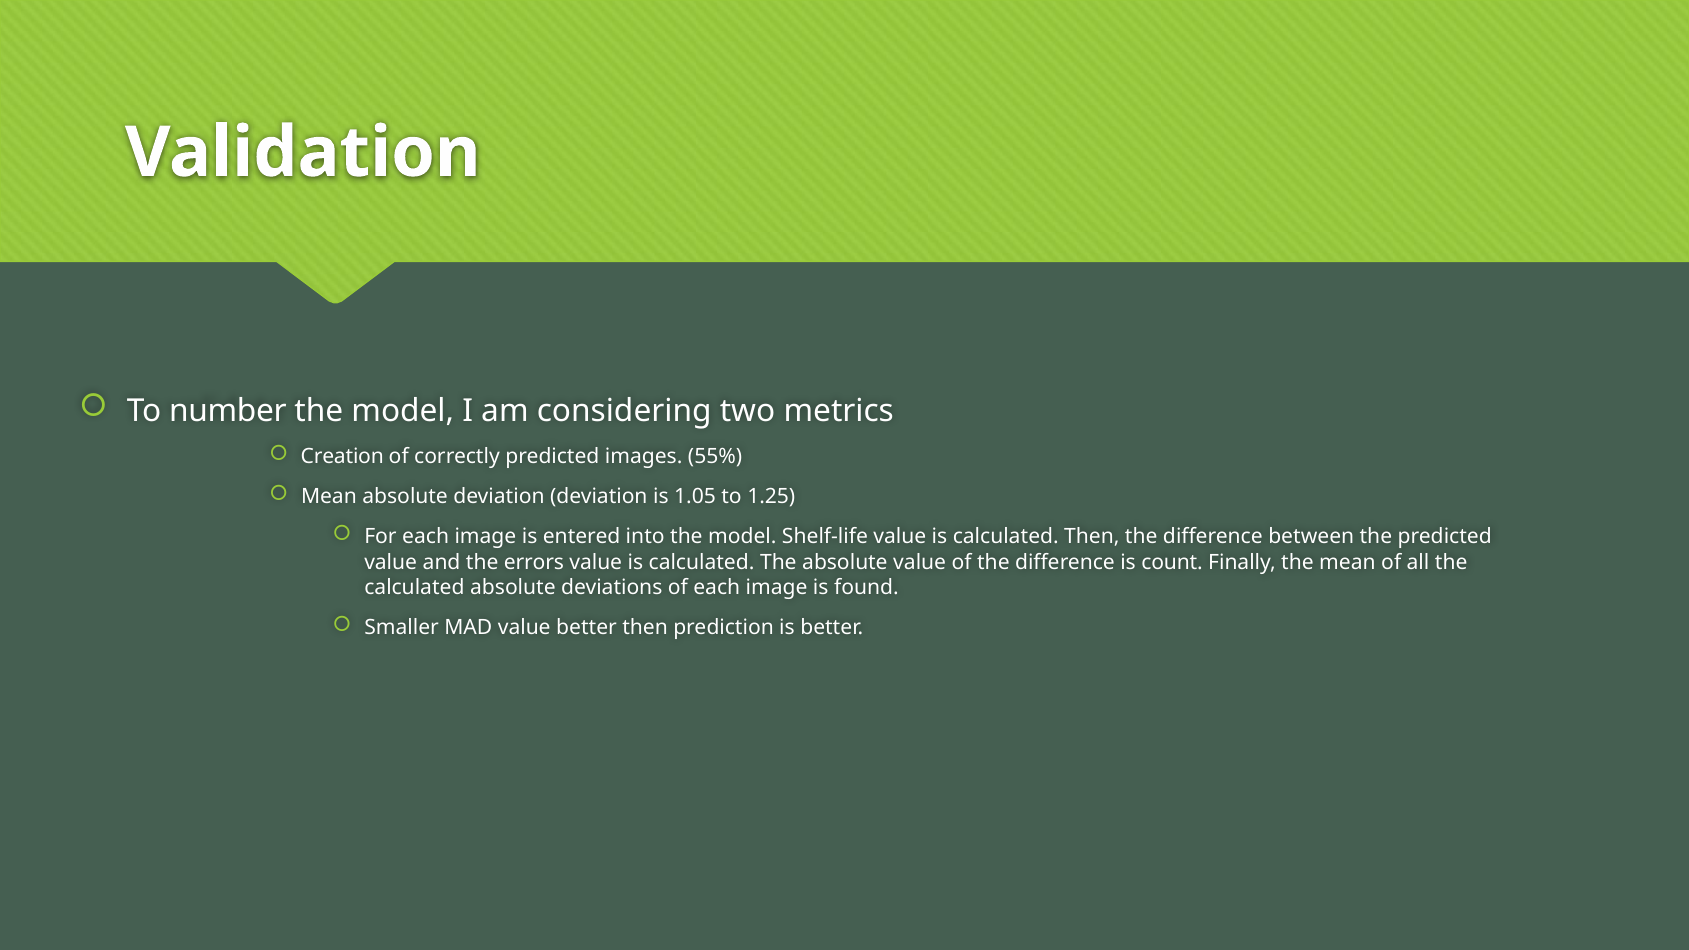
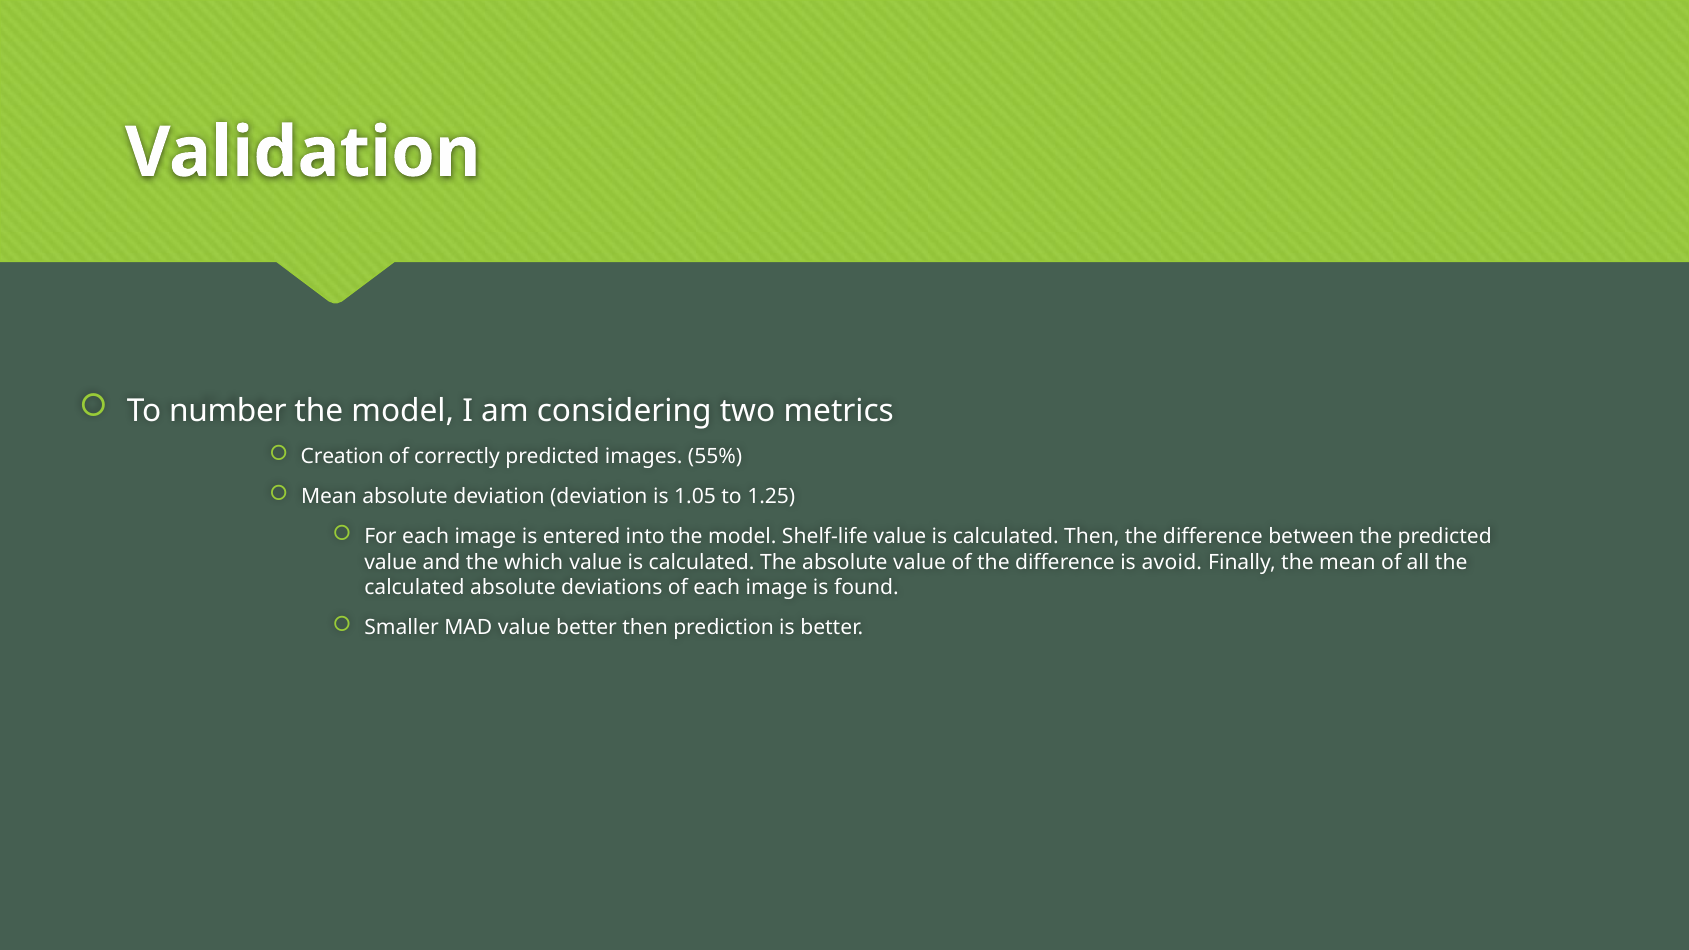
errors: errors -> which
count: count -> avoid
